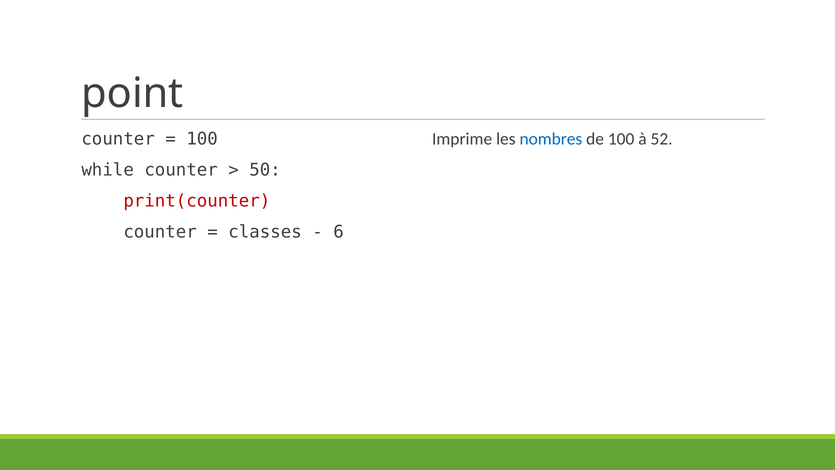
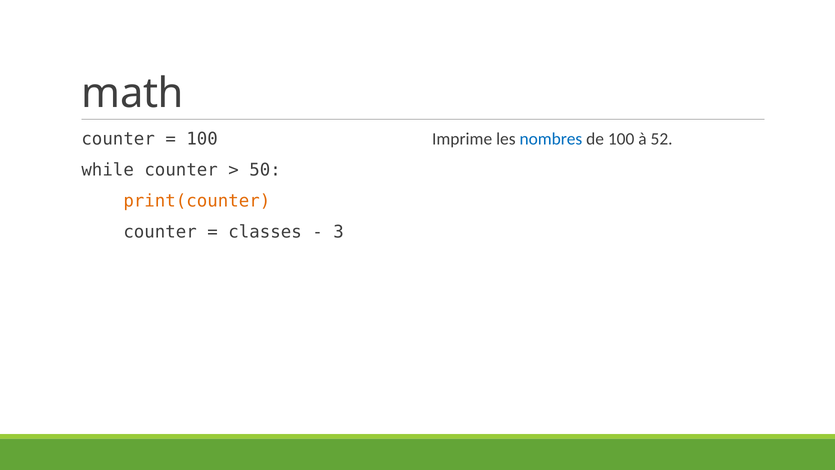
point: point -> math
print(counter colour: red -> orange
6: 6 -> 3
